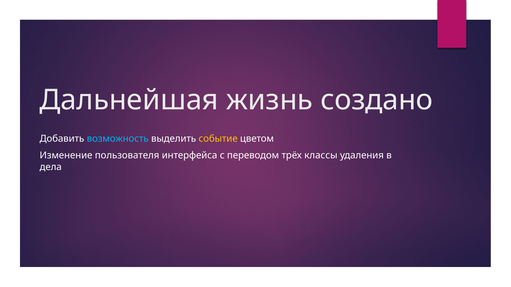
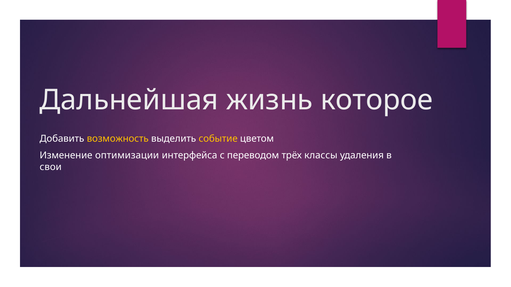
создано: создано -> которое
возможность colour: light blue -> yellow
пользователя: пользователя -> оптимизации
дела: дела -> свои
